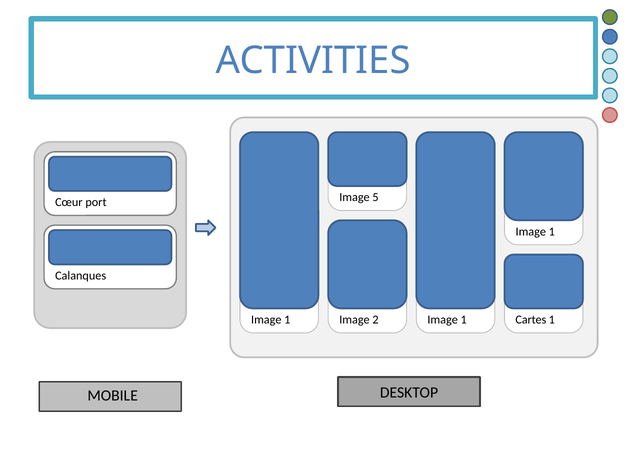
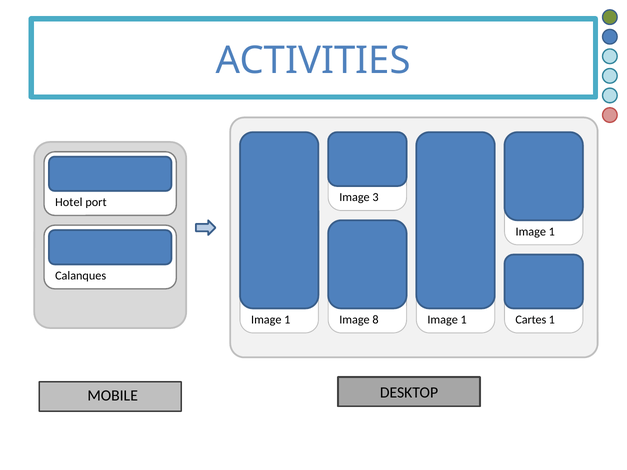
5: 5 -> 3
Cœur: Cœur -> Hotel
2: 2 -> 8
